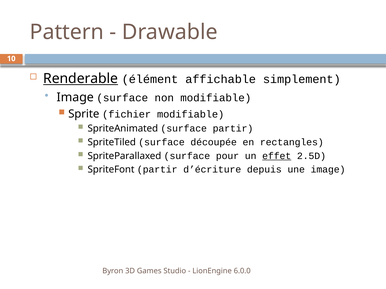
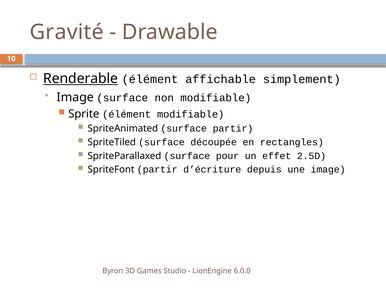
Pattern: Pattern -> Gravité
Sprite fichier: fichier -> élément
effet underline: present -> none
